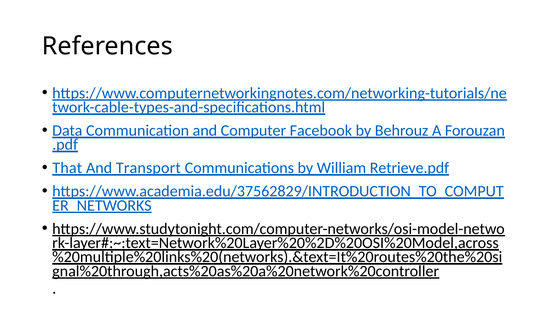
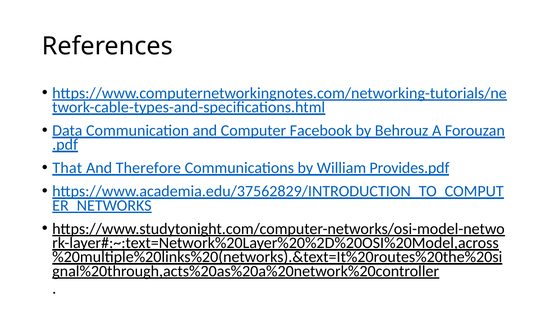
Transport: Transport -> Therefore
Retrieve.pdf: Retrieve.pdf -> Provides.pdf
